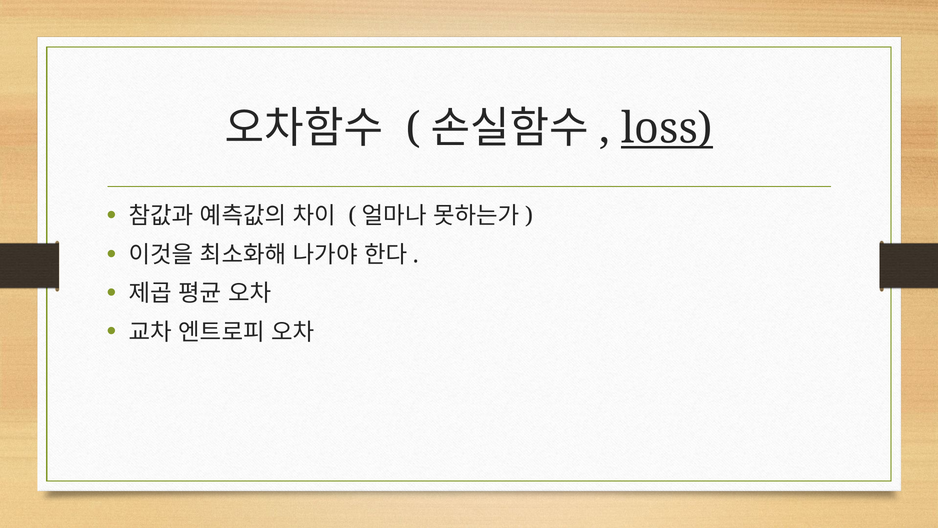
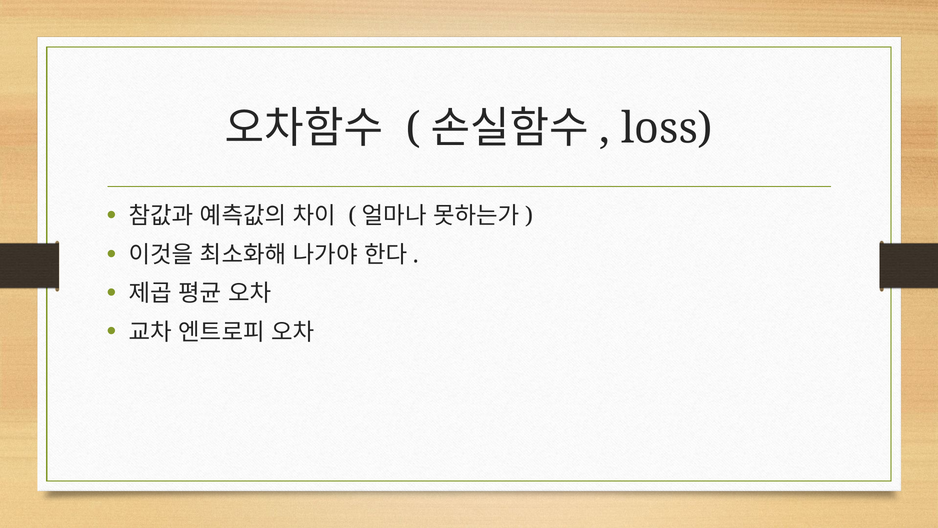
loss underline: present -> none
